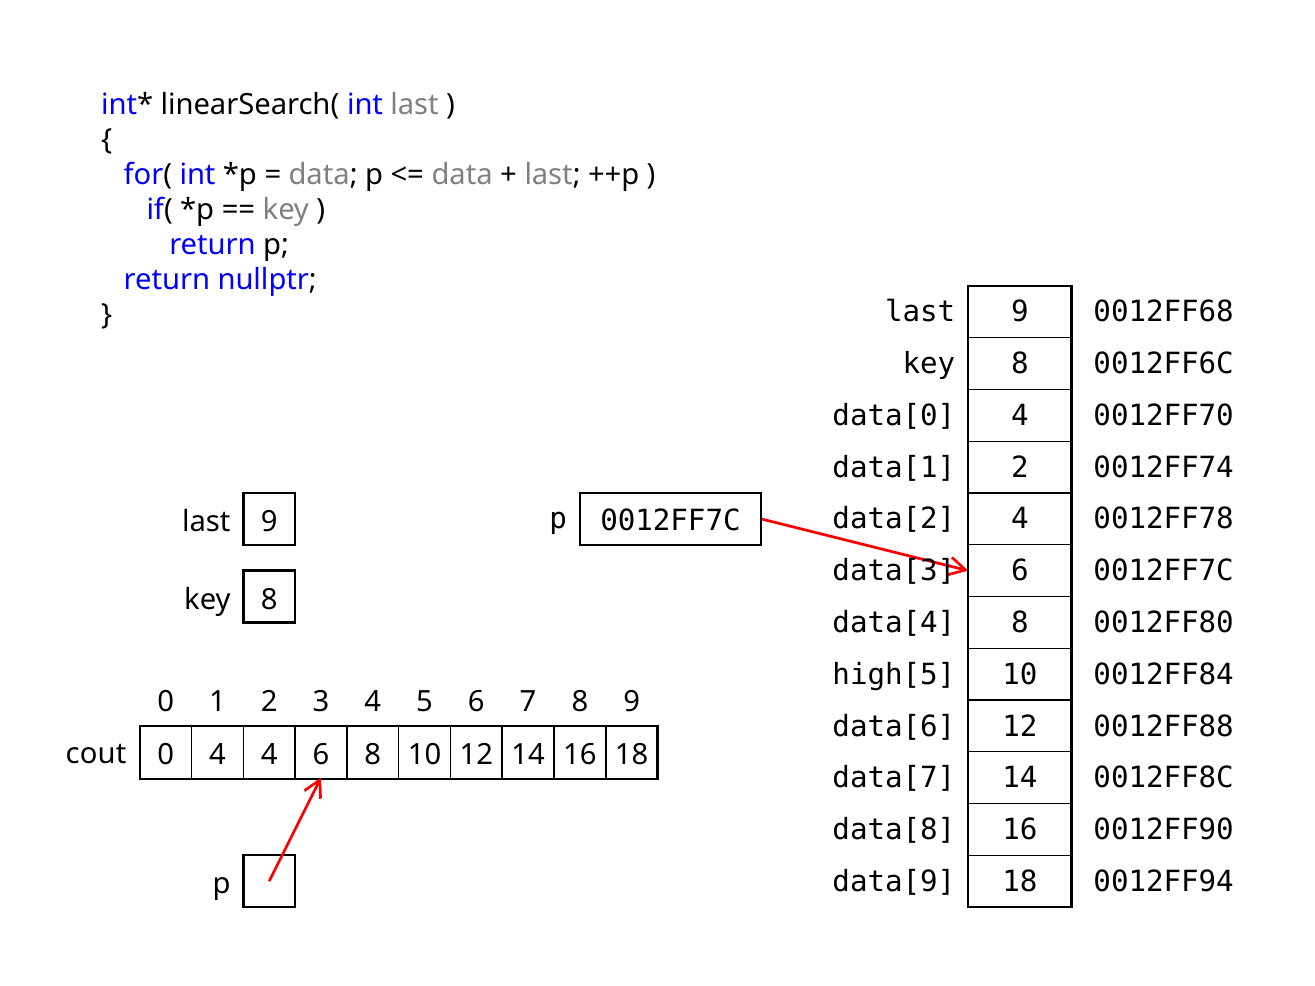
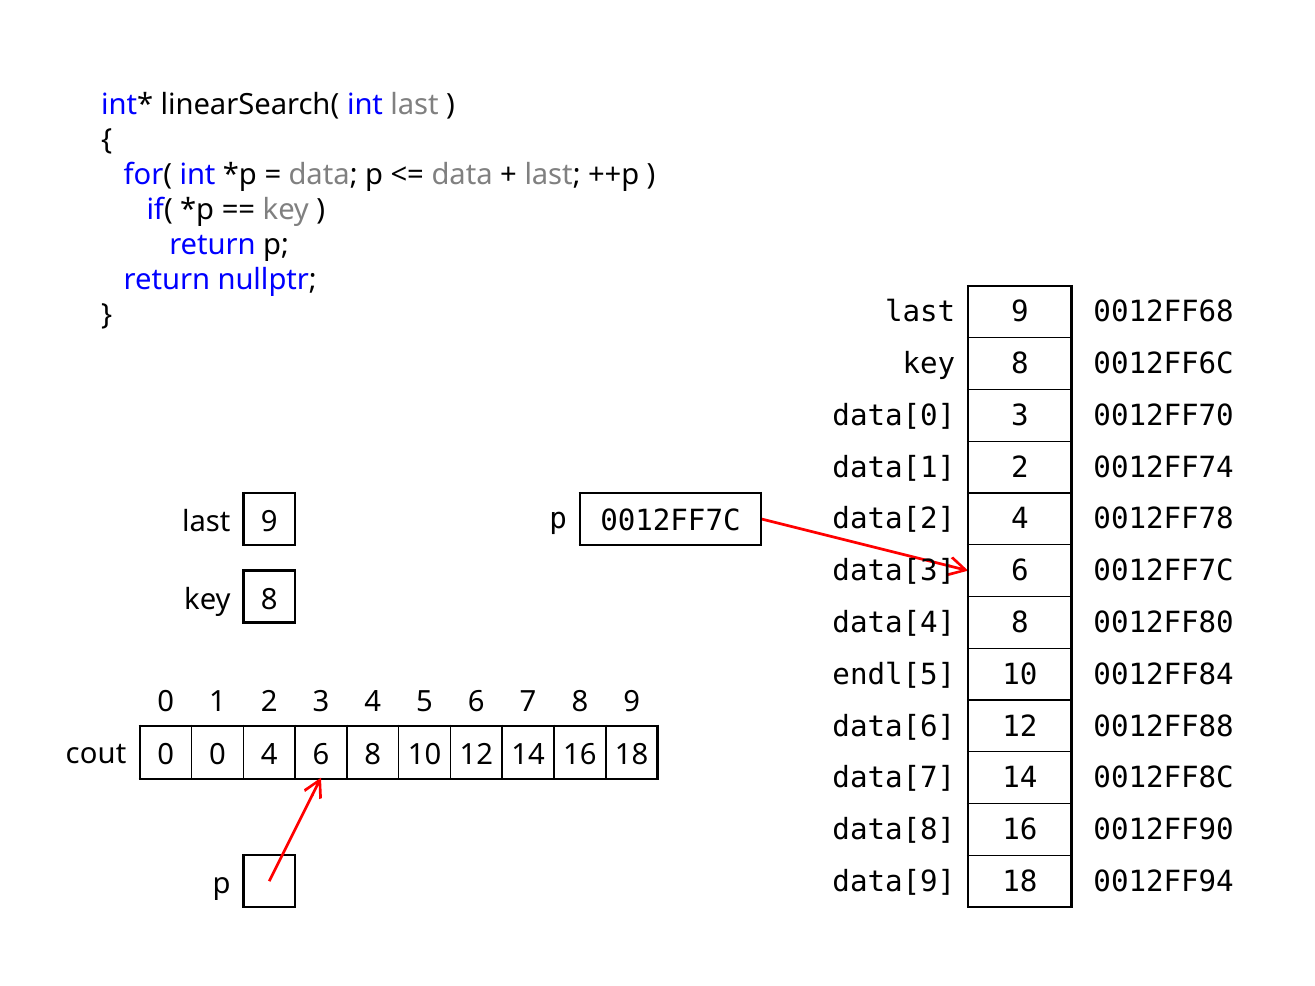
data[0 4: 4 -> 3
high[5: high[5 -> endl[5
0 4: 4 -> 0
